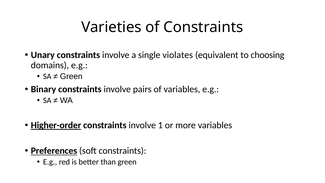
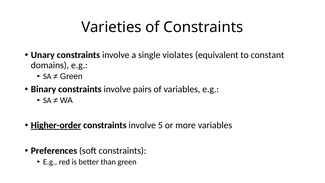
choosing: choosing -> constant
1: 1 -> 5
Preferences underline: present -> none
